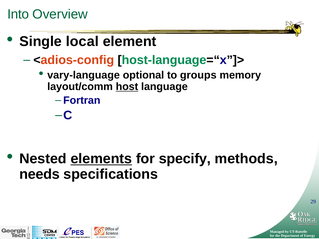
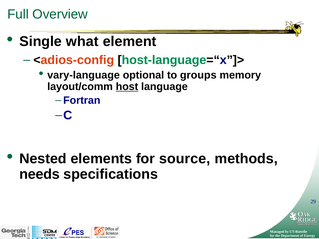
Into: Into -> Full
local: local -> what
elements underline: present -> none
specify: specify -> source
